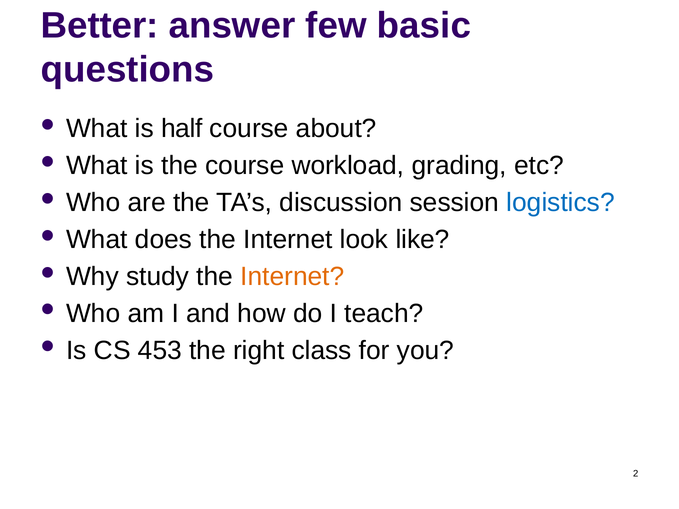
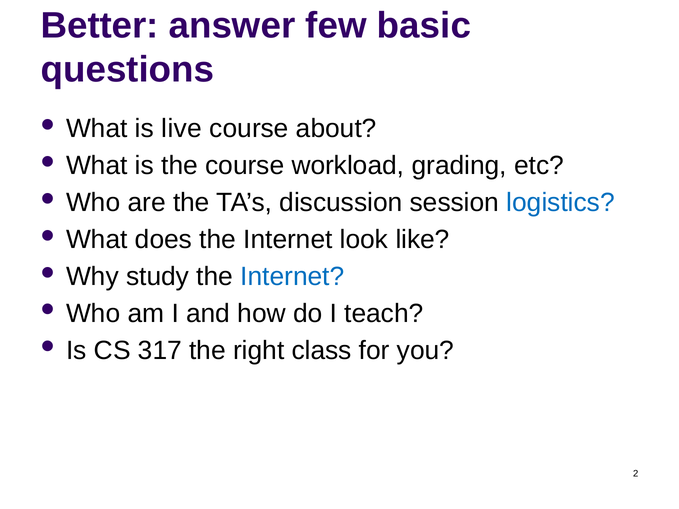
half: half -> live
Internet at (292, 277) colour: orange -> blue
453: 453 -> 317
